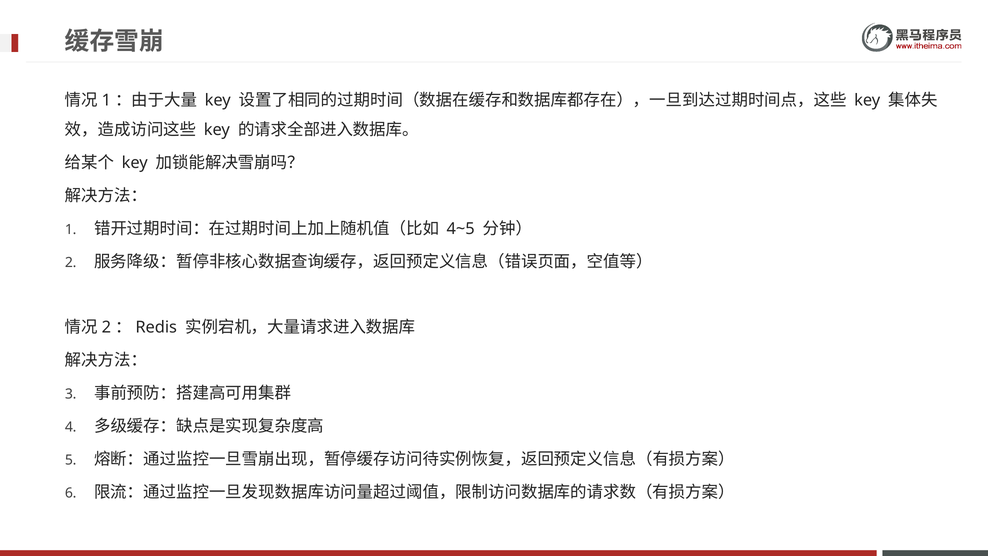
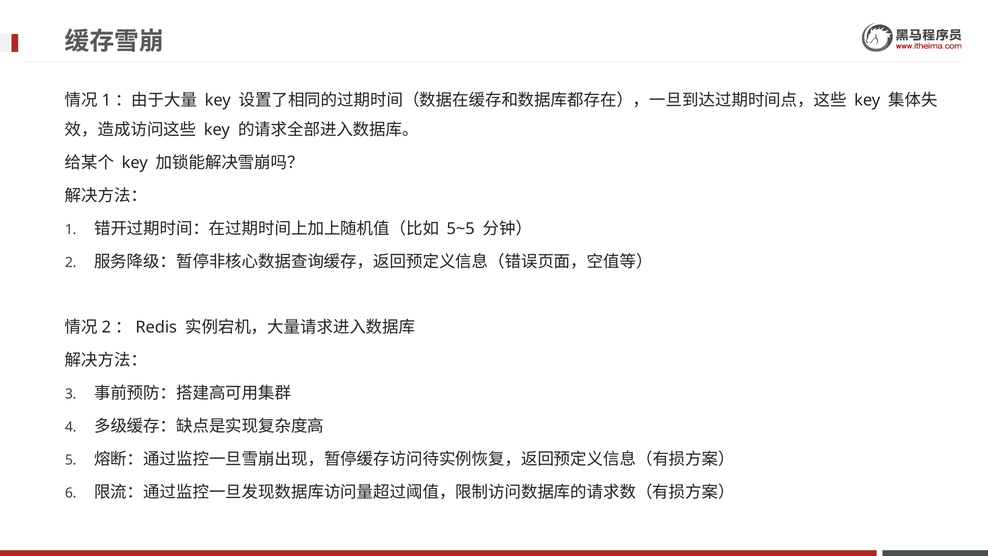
4~5: 4~5 -> 5~5
